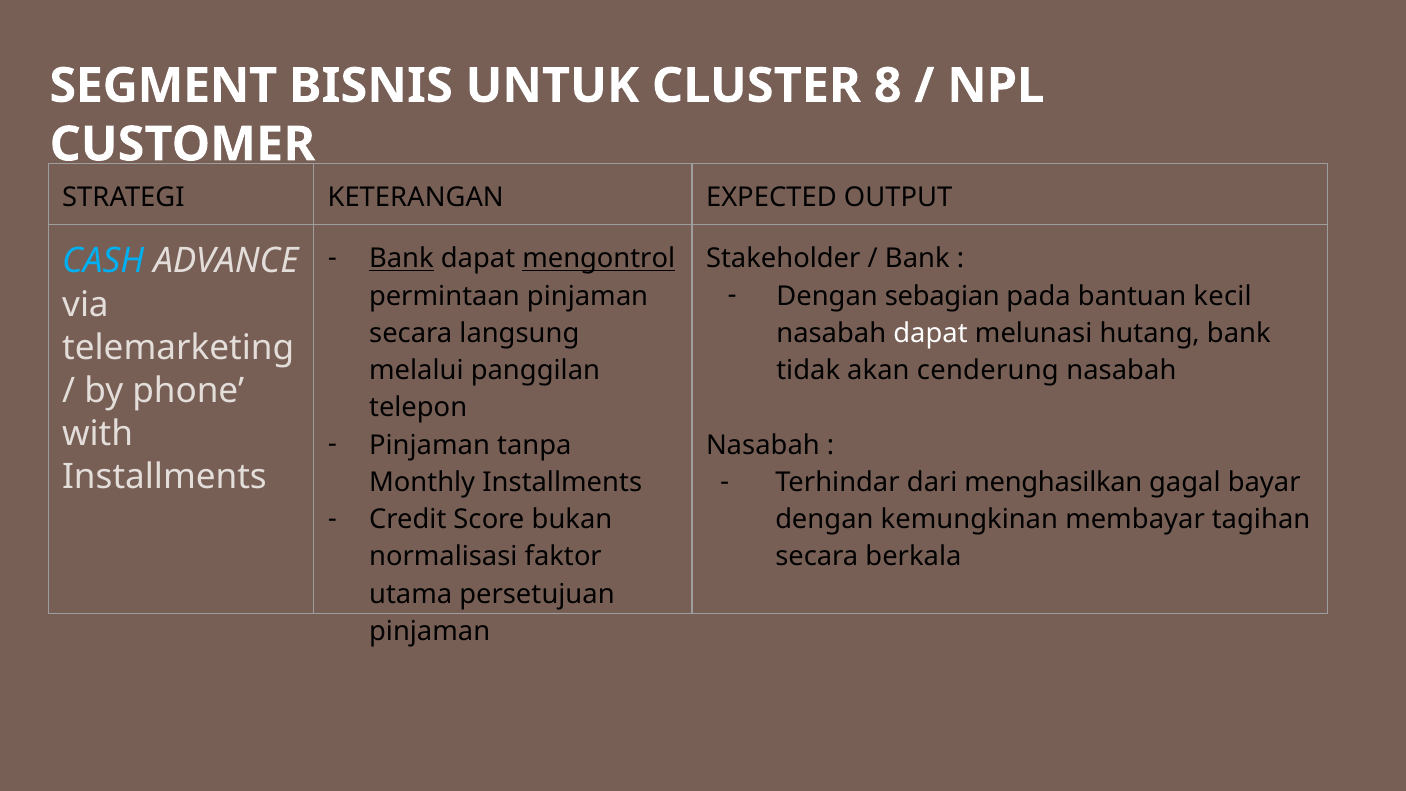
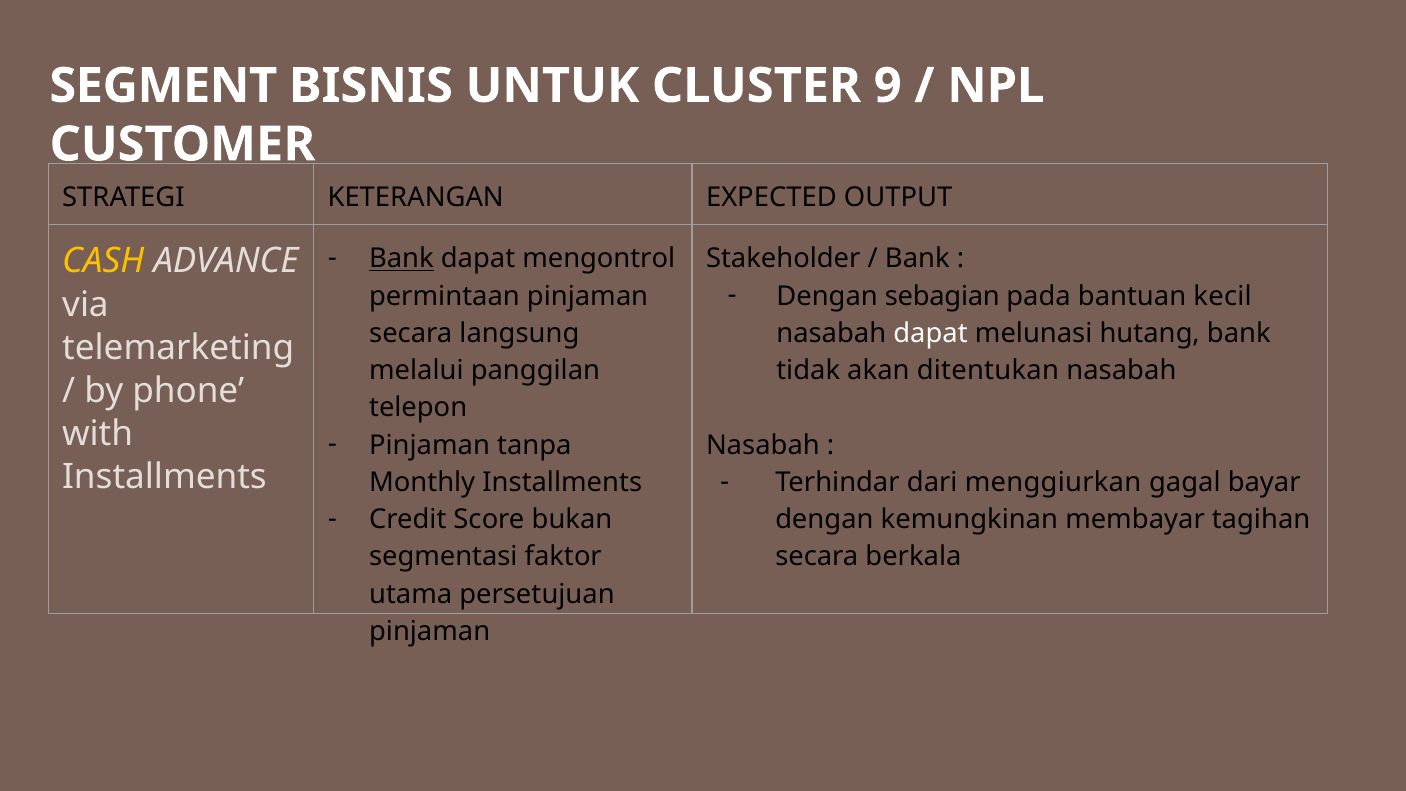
8: 8 -> 9
mengontrol underline: present -> none
CASH colour: light blue -> yellow
cenderung: cenderung -> ditentukan
menghasilkan: menghasilkan -> menggiurkan
normalisasi: normalisasi -> segmentasi
